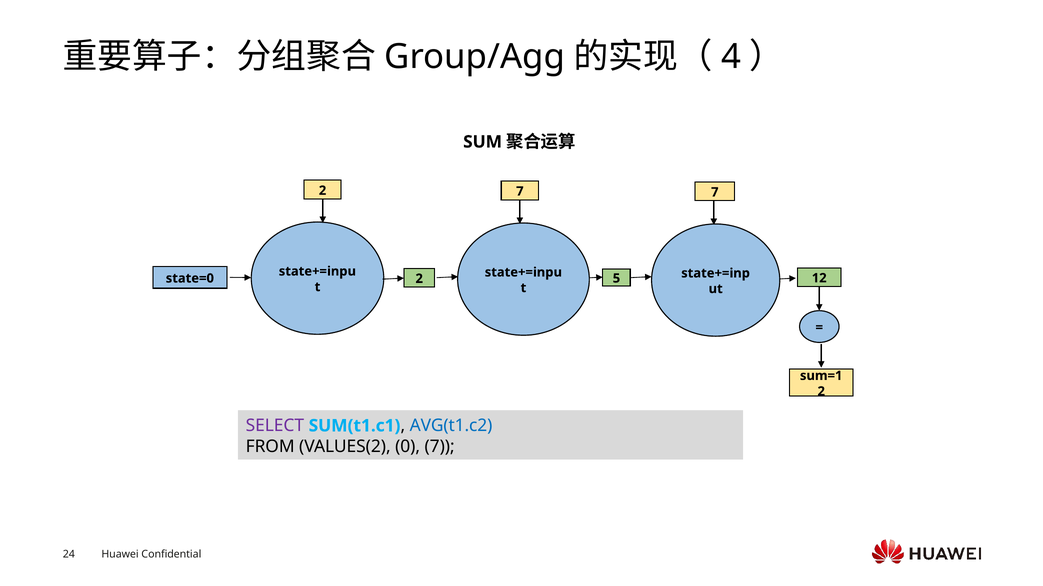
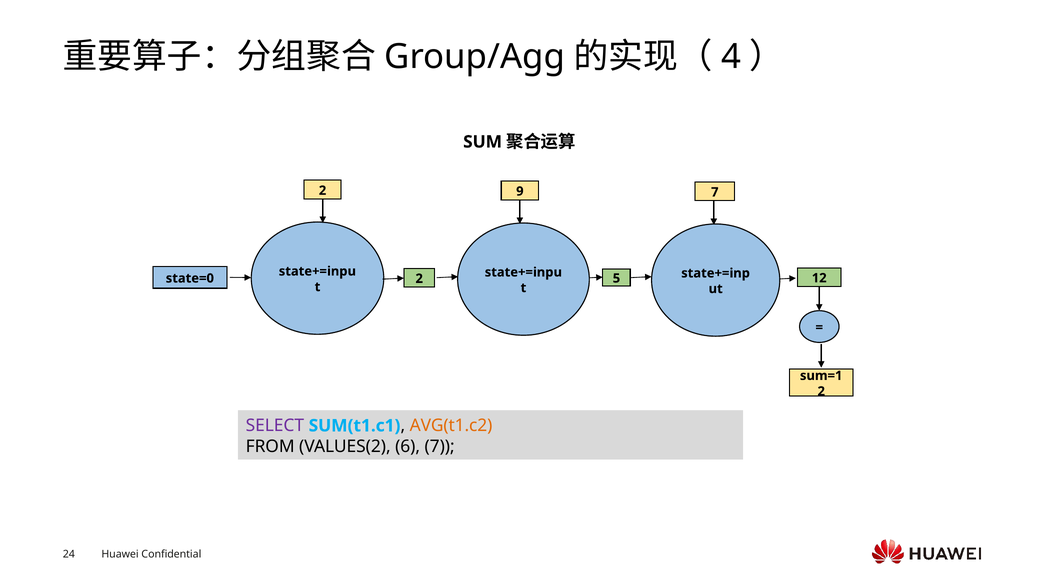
2 7: 7 -> 9
AVG(t1.c2 colour: blue -> orange
0: 0 -> 6
